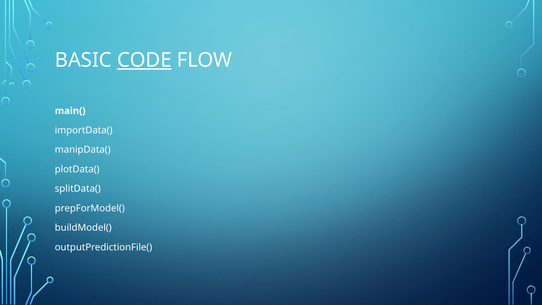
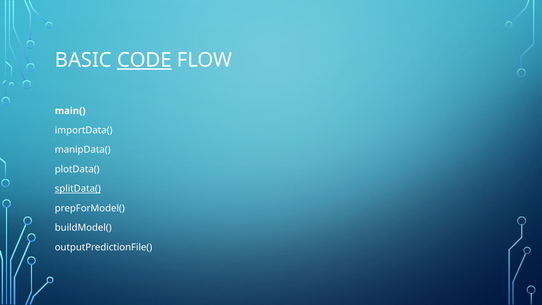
splitData( underline: none -> present
